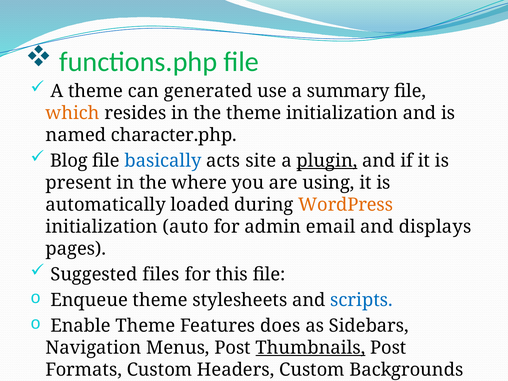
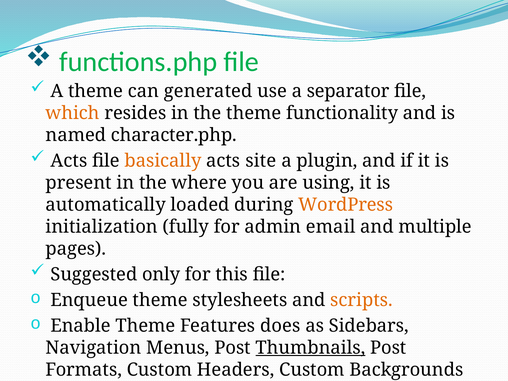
summary: summary -> separator
theme initialization: initialization -> functionality
Blog at (69, 161): Blog -> Acts
basically colour: blue -> orange
plugin underline: present -> none
auto: auto -> fully
displays: displays -> multiple
files: files -> only
scripts colour: blue -> orange
